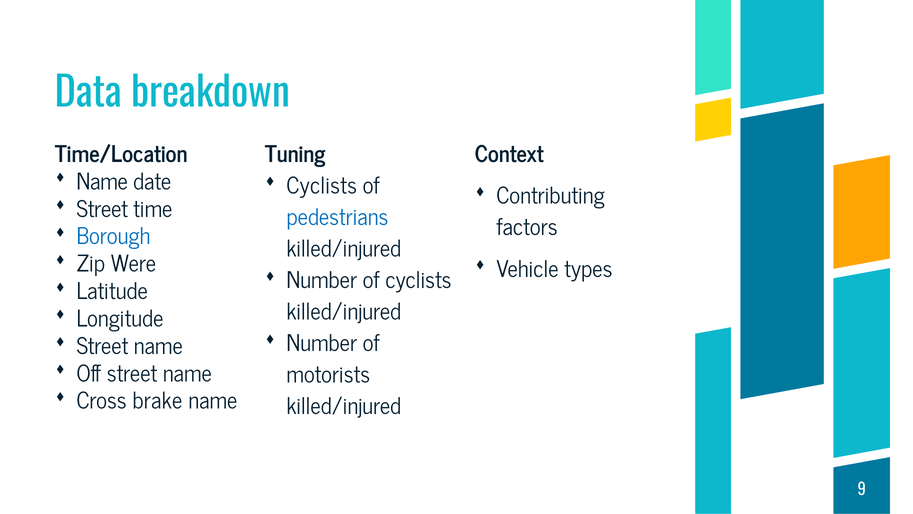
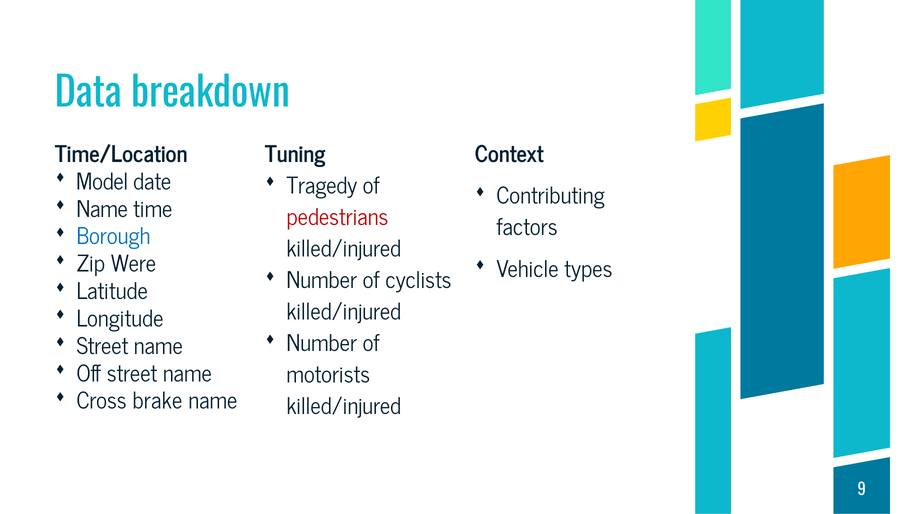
Name at (102, 182): Name -> Model
Cyclists at (322, 186): Cyclists -> Tragedy
Street at (102, 209): Street -> Name
pedestrians colour: blue -> red
